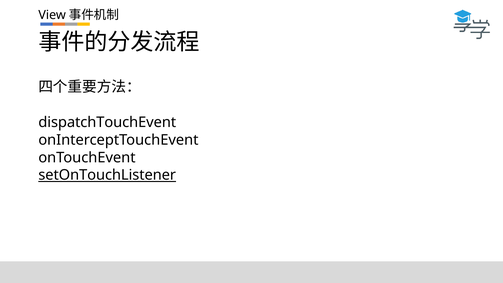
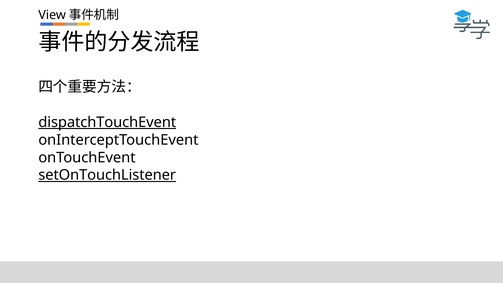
dispatchTouchEvent underline: none -> present
